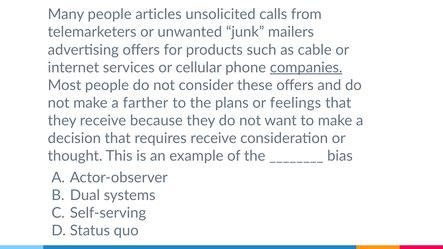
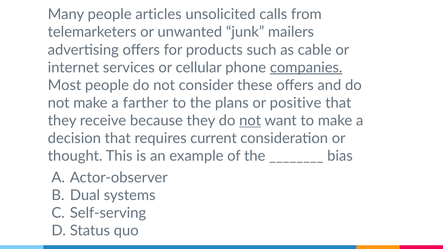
feelings: feelings -> positive
not at (250, 121) underline: none -> present
requires receive: receive -> current
